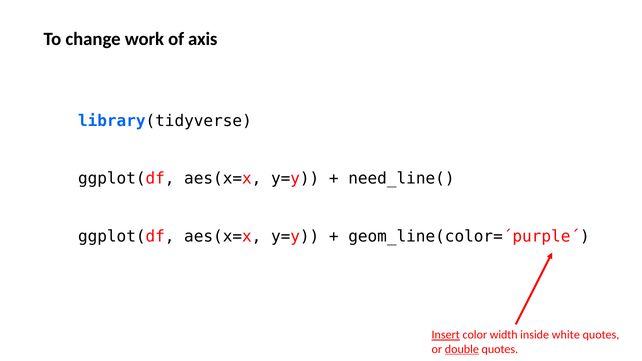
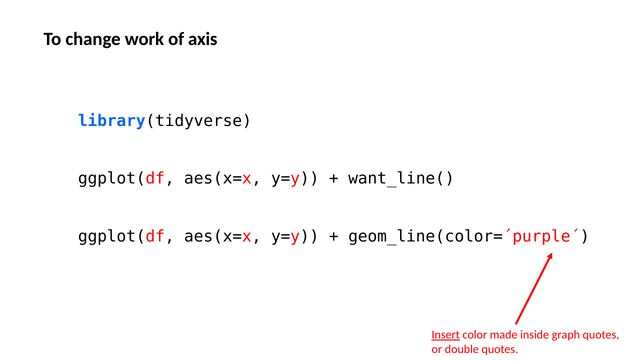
need_line(: need_line( -> want_line(
width: width -> made
white: white -> graph
double underline: present -> none
